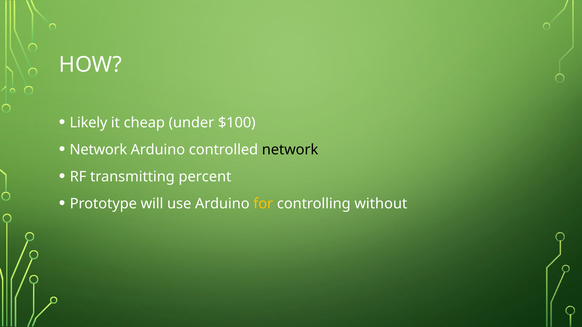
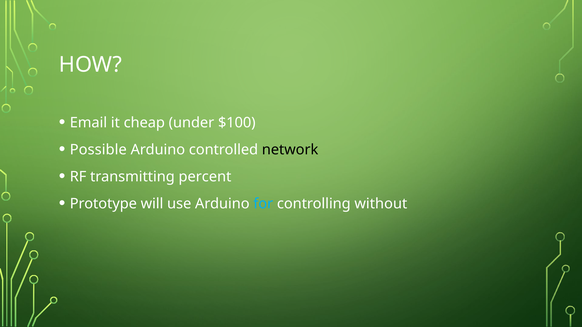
Likely: Likely -> Email
Network at (98, 150): Network -> Possible
for colour: yellow -> light blue
